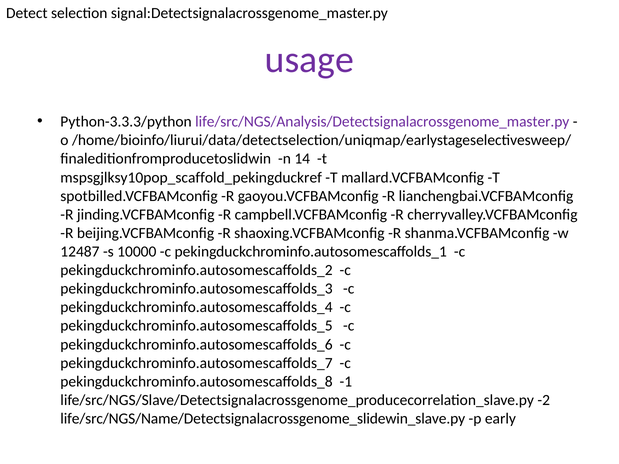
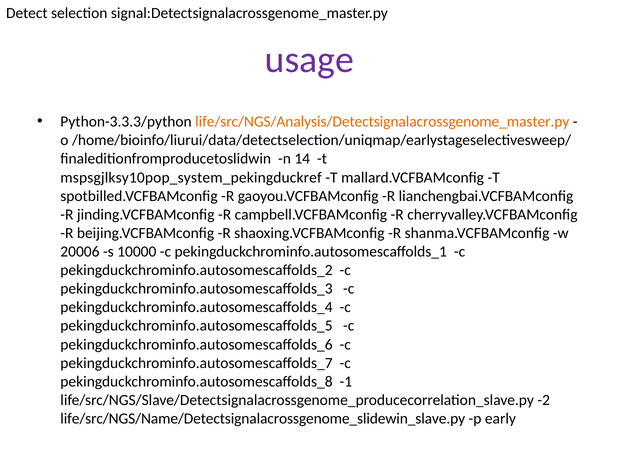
life/src/NGS/Analysis/Detectsignalacrossgenome_master.py colour: purple -> orange
mspsgjlksy10pop_scaffold_pekingduckref: mspsgjlksy10pop_scaffold_pekingduckref -> mspsgjlksy10pop_system_pekingduckref
12487: 12487 -> 20006
